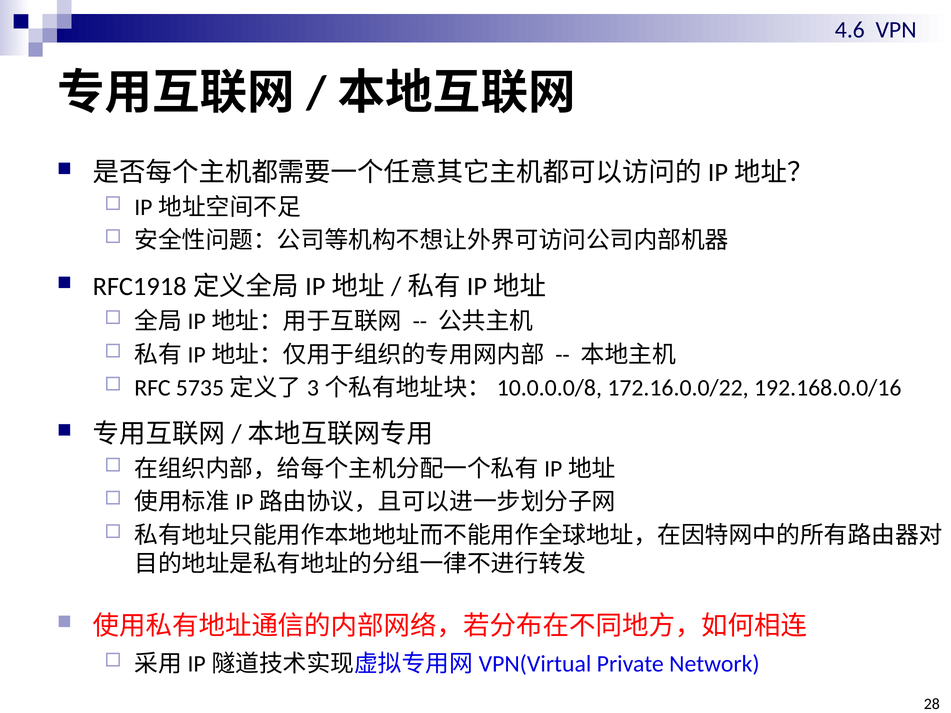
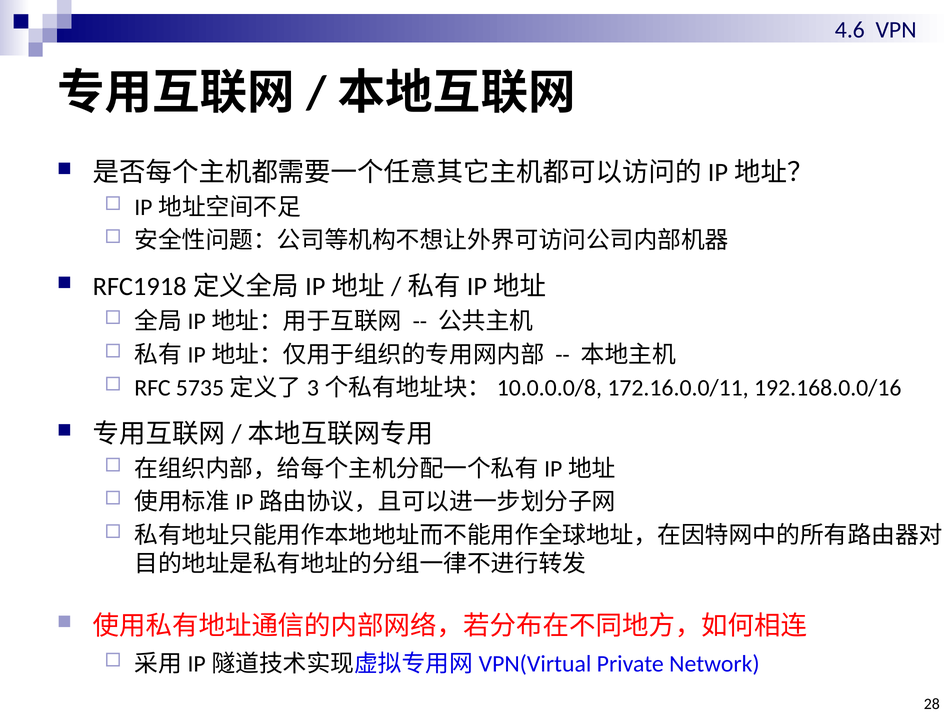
172.16.0.0/22: 172.16.0.0/22 -> 172.16.0.0/11
